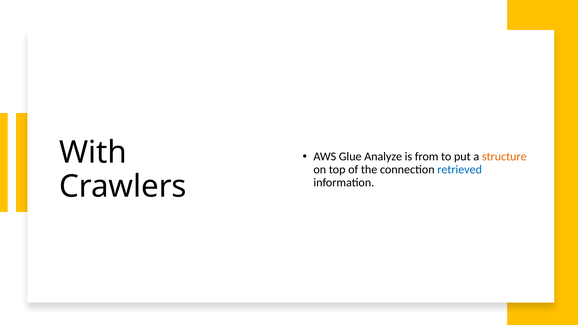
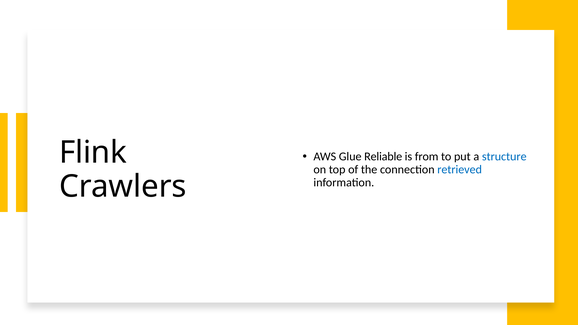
With: With -> Flink
Analyze: Analyze -> Reliable
structure colour: orange -> blue
